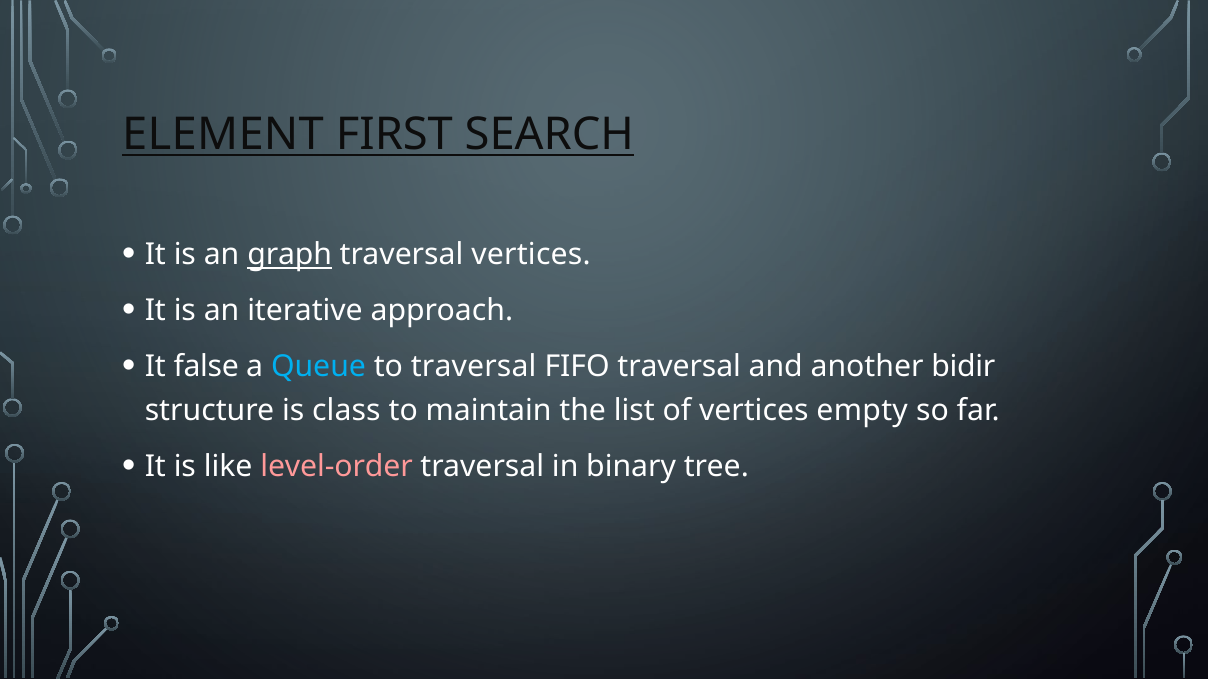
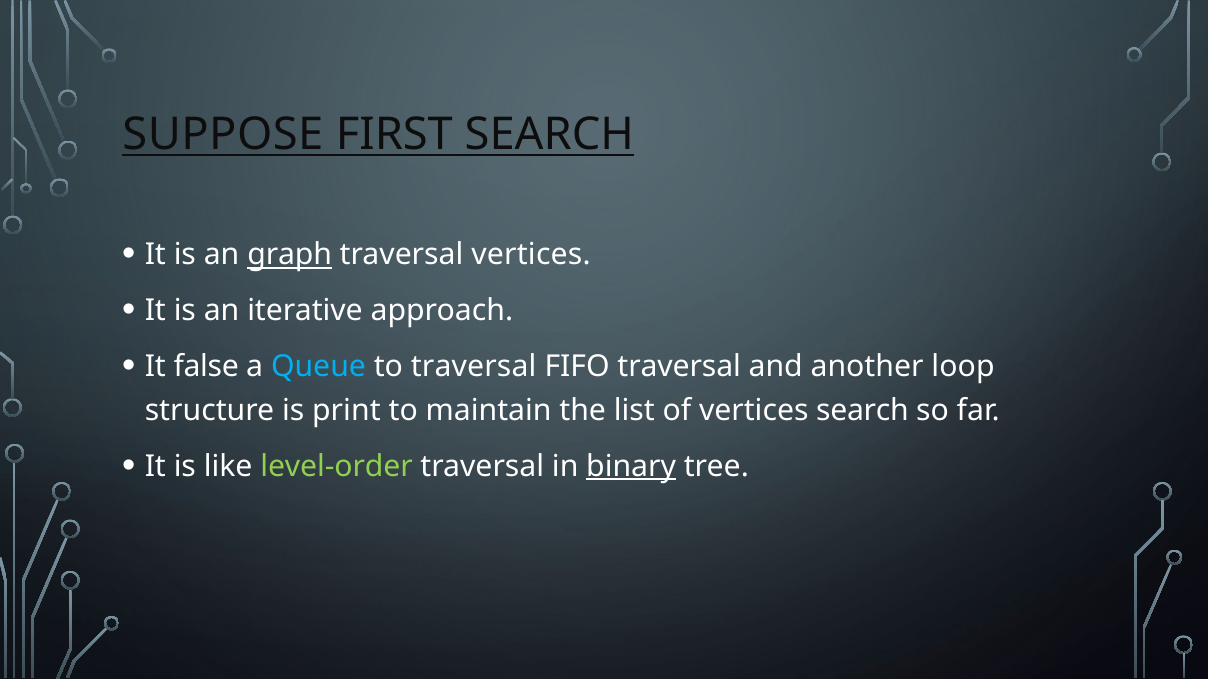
ELEMENT: ELEMENT -> SUPPOSE
bidir: bidir -> loop
class: class -> print
vertices empty: empty -> search
level-order colour: pink -> light green
binary underline: none -> present
